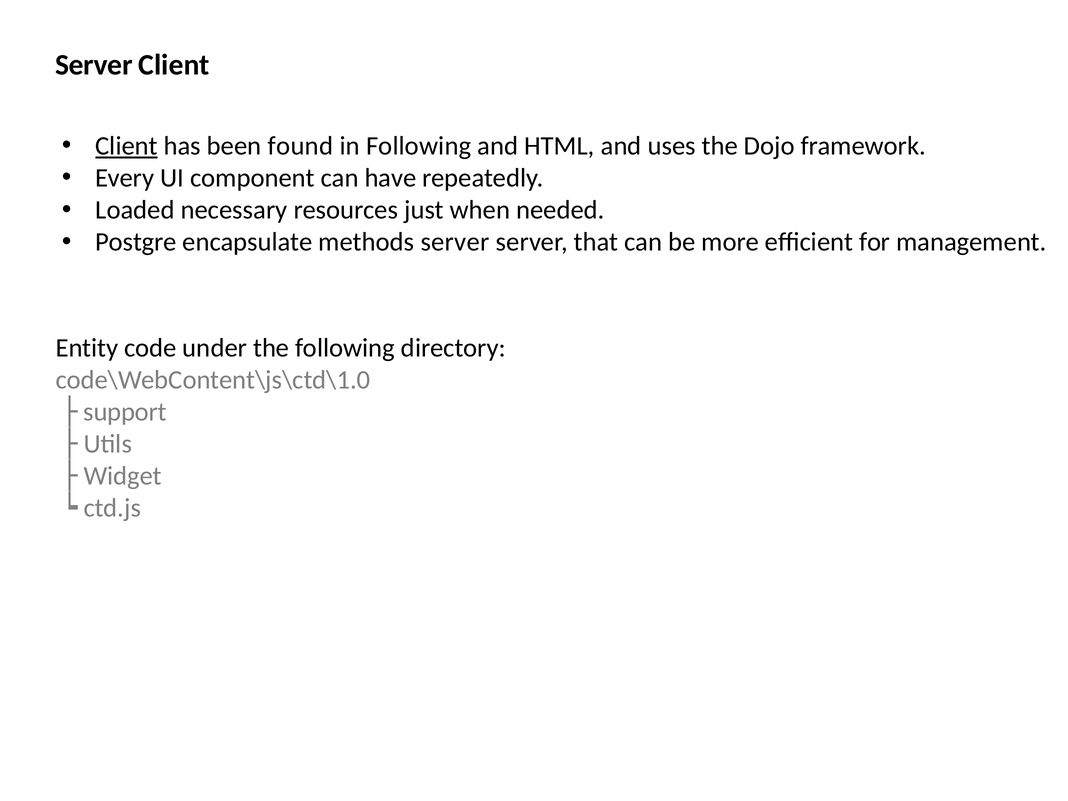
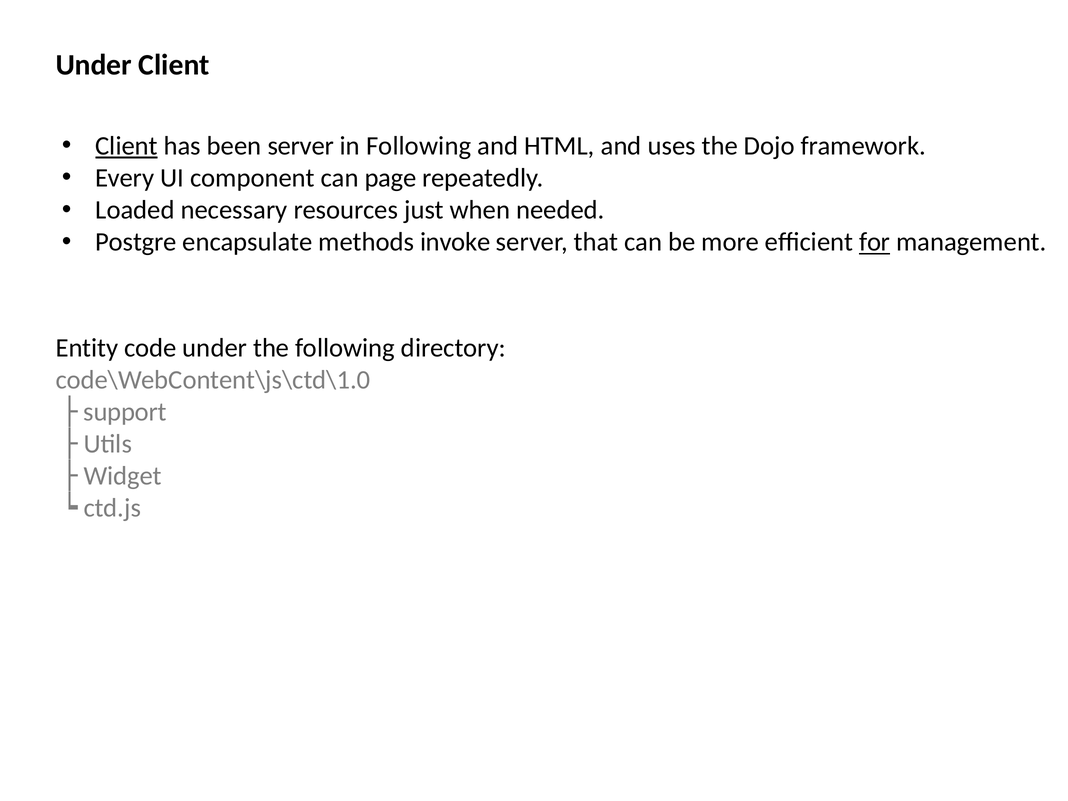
Server at (94, 65): Server -> Under
been found: found -> server
have: have -> page
methods server: server -> invoke
for underline: none -> present
